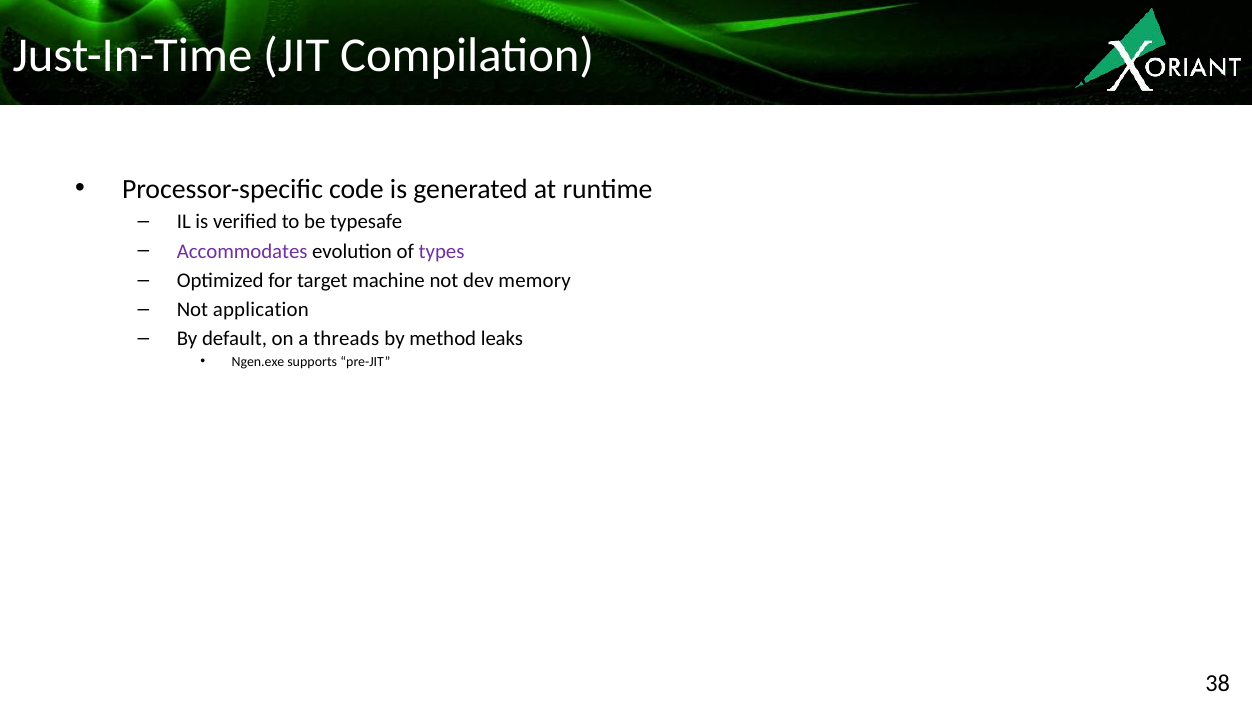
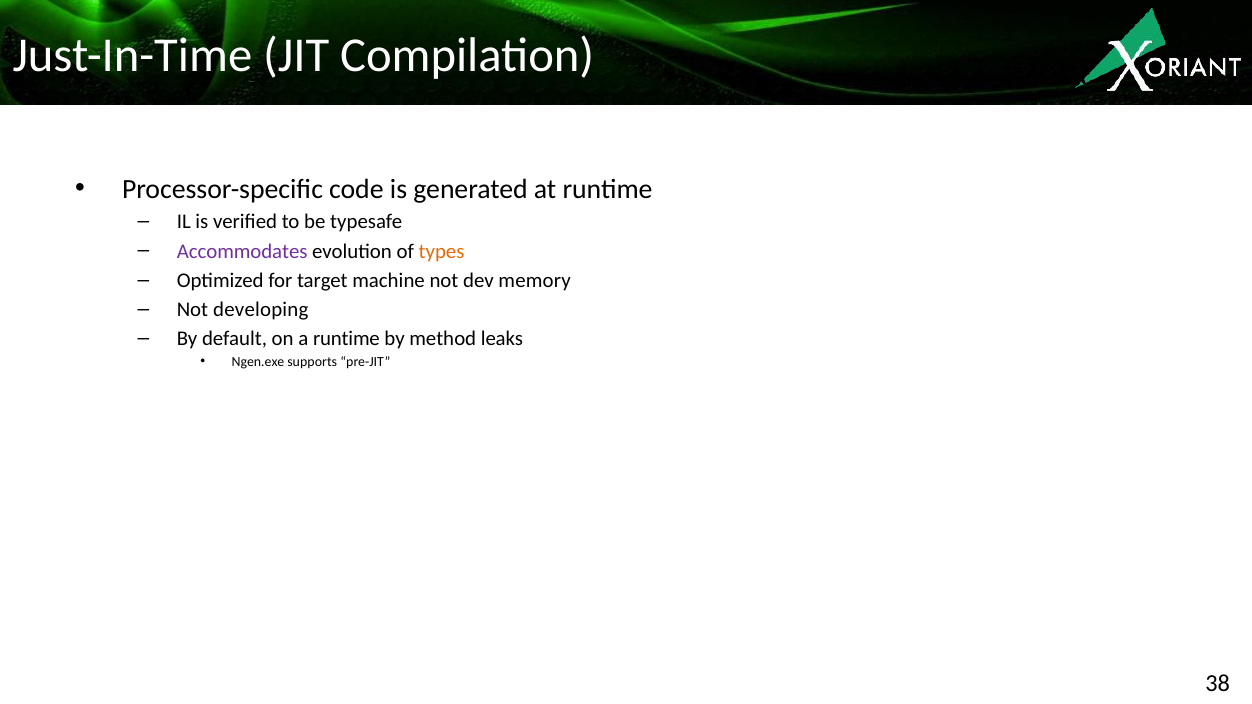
types colour: purple -> orange
application: application -> developing
a threads: threads -> runtime
